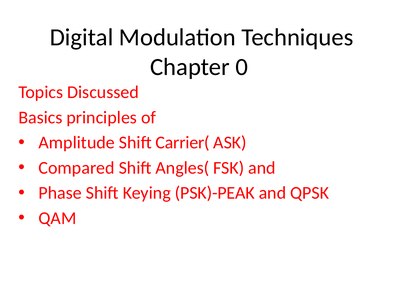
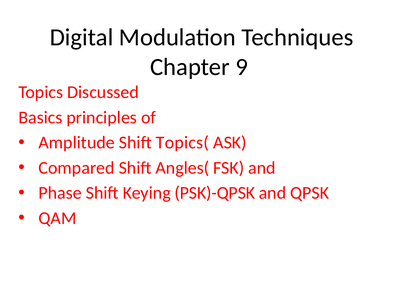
0: 0 -> 9
Carrier(: Carrier( -> Topics(
PSK)-PEAK: PSK)-PEAK -> PSK)-QPSK
